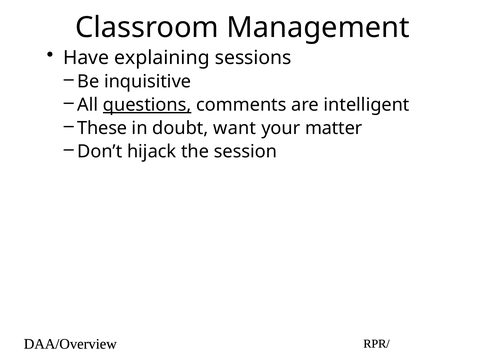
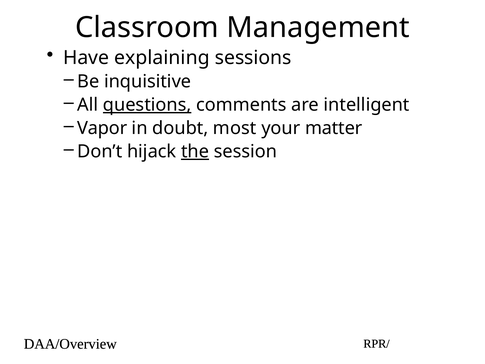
These: These -> Vapor
want: want -> most
the underline: none -> present
